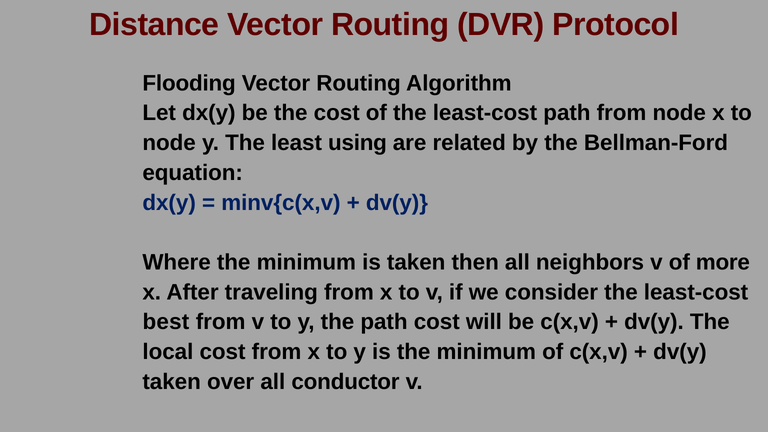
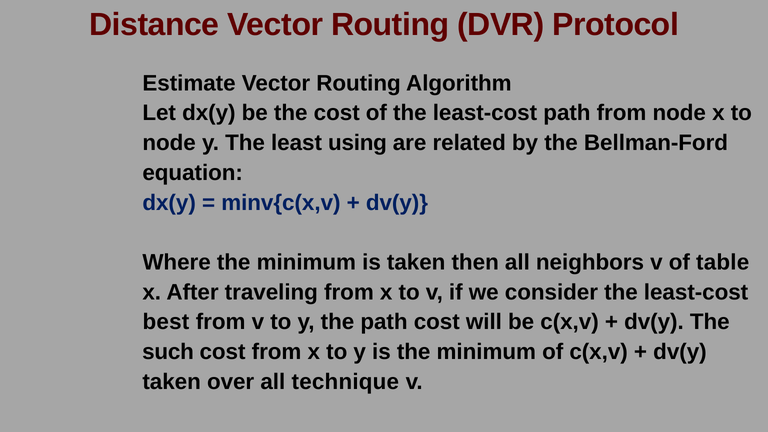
Flooding: Flooding -> Estimate
more: more -> table
local: local -> such
conductor: conductor -> technique
